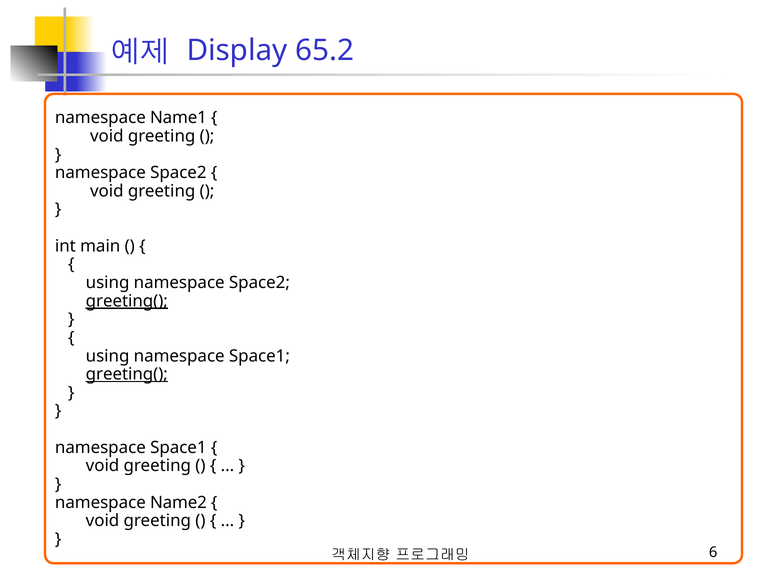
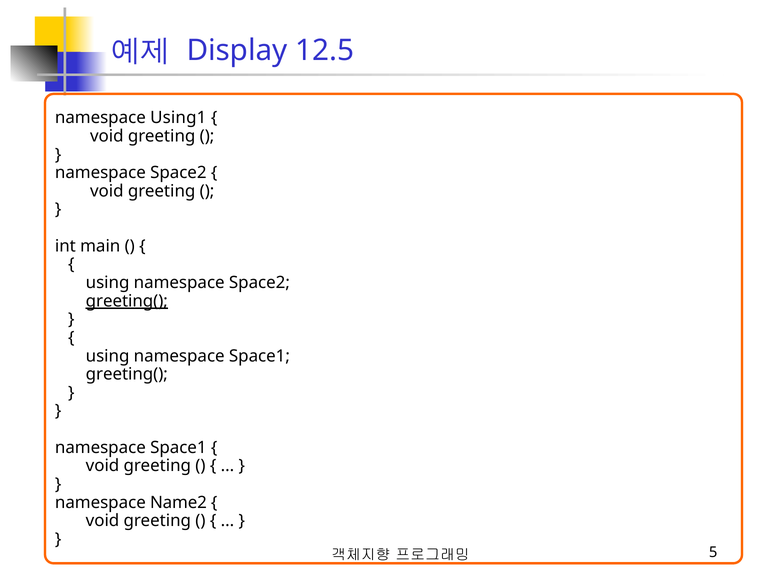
65.2: 65.2 -> 12.5
Name1: Name1 -> Using1
greeting( at (127, 374) underline: present -> none
6: 6 -> 5
